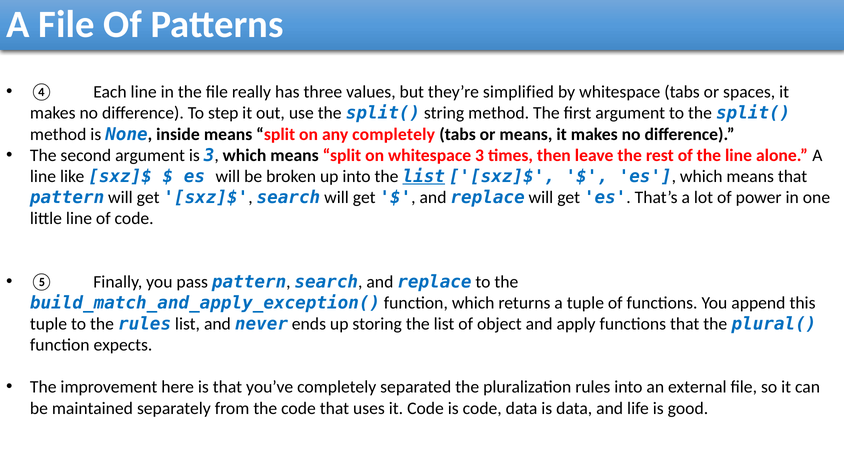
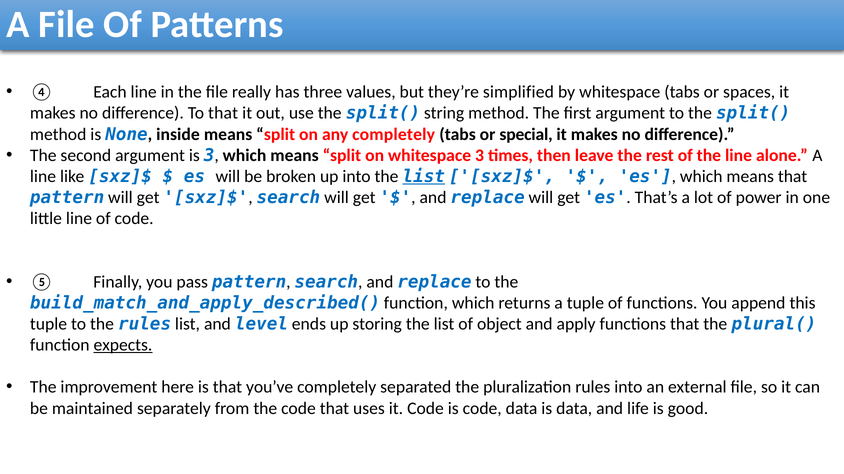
To step: step -> that
or means: means -> special
build_match_and_apply_exception(: build_match_and_apply_exception( -> build_match_and_apply_described(
never: never -> level
expects underline: none -> present
